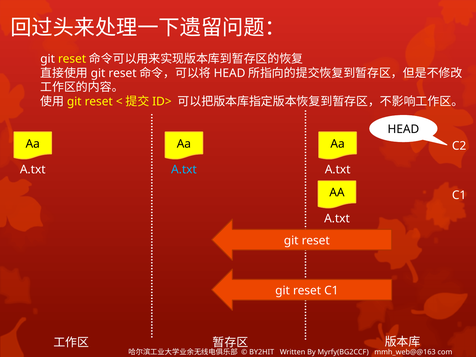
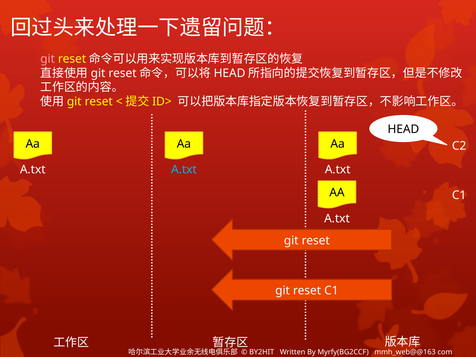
git at (48, 59) colour: white -> pink
